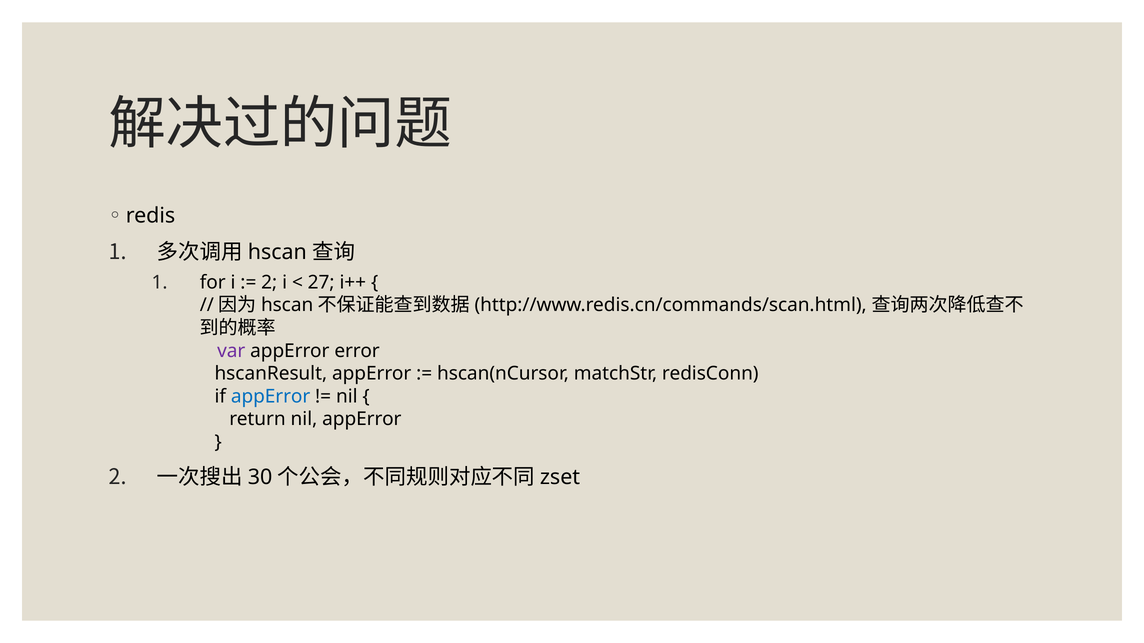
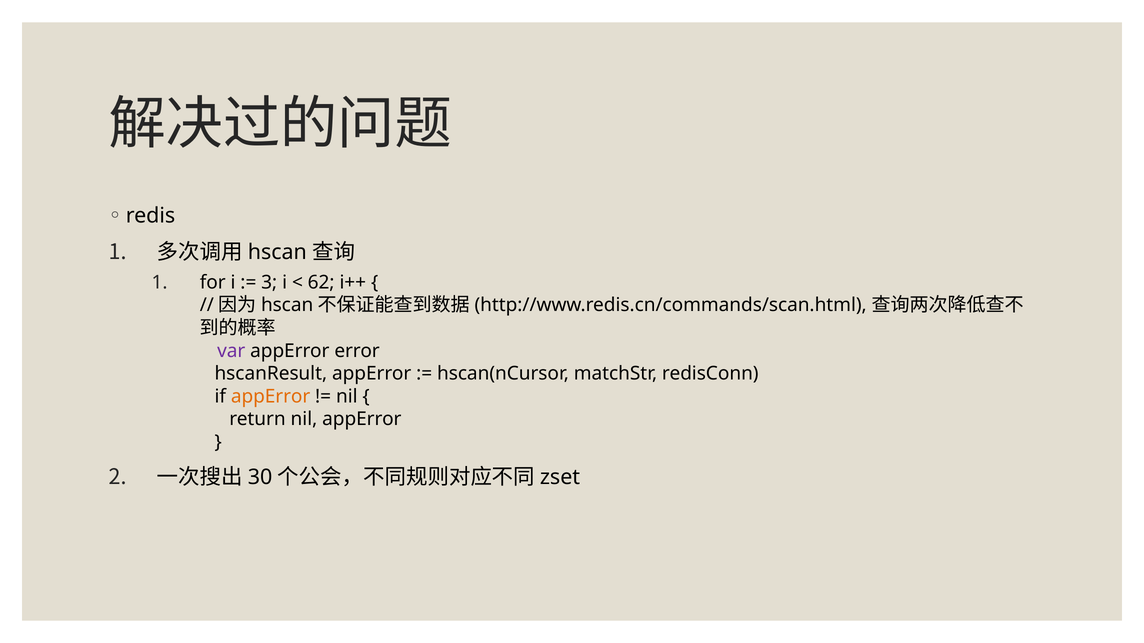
2 at (269, 283): 2 -> 3
27: 27 -> 62
appError at (271, 397) colour: blue -> orange
